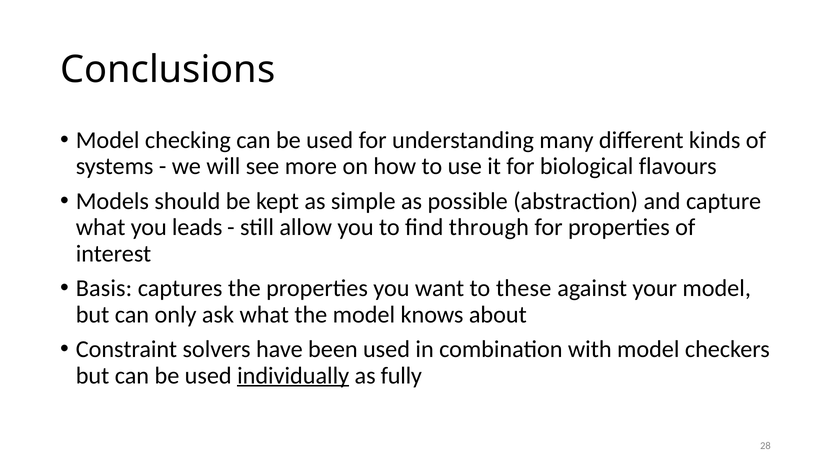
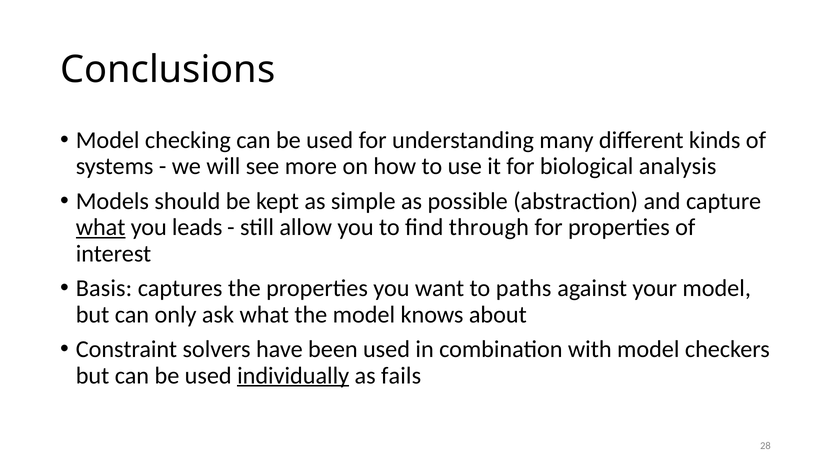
flavours: flavours -> analysis
what at (101, 228) underline: none -> present
these: these -> paths
fully: fully -> fails
